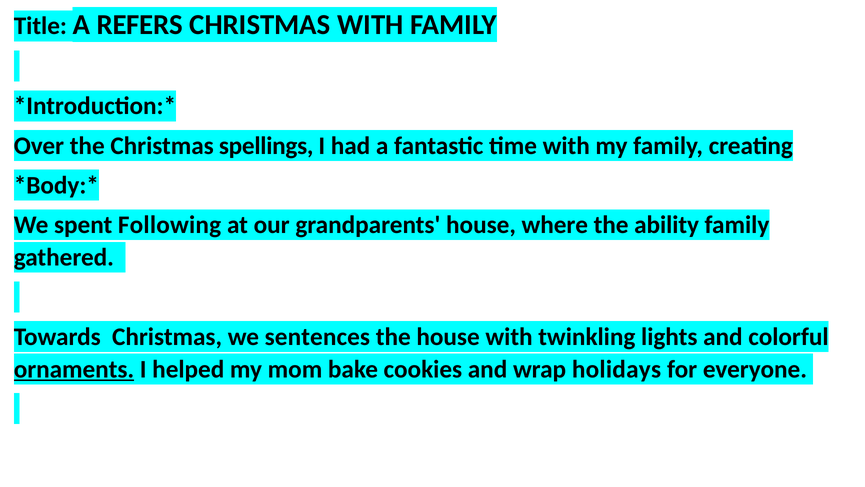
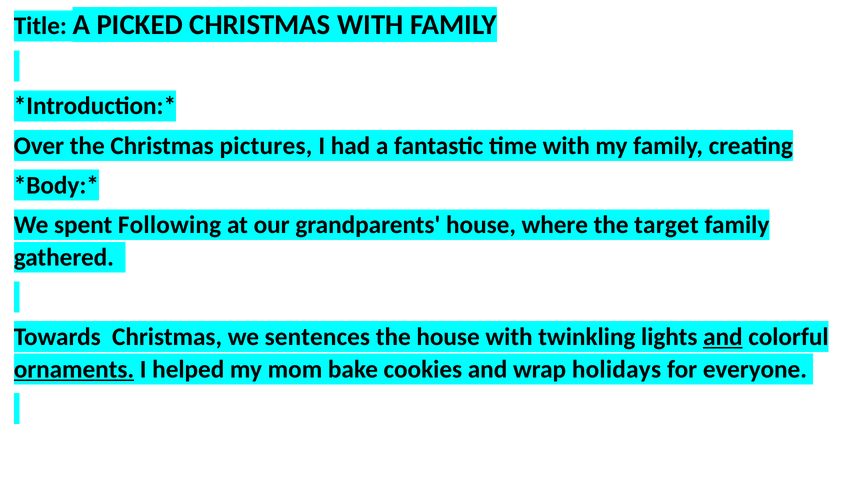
REFERS: REFERS -> PICKED
spellings: spellings -> pictures
ability: ability -> target
and at (723, 337) underline: none -> present
